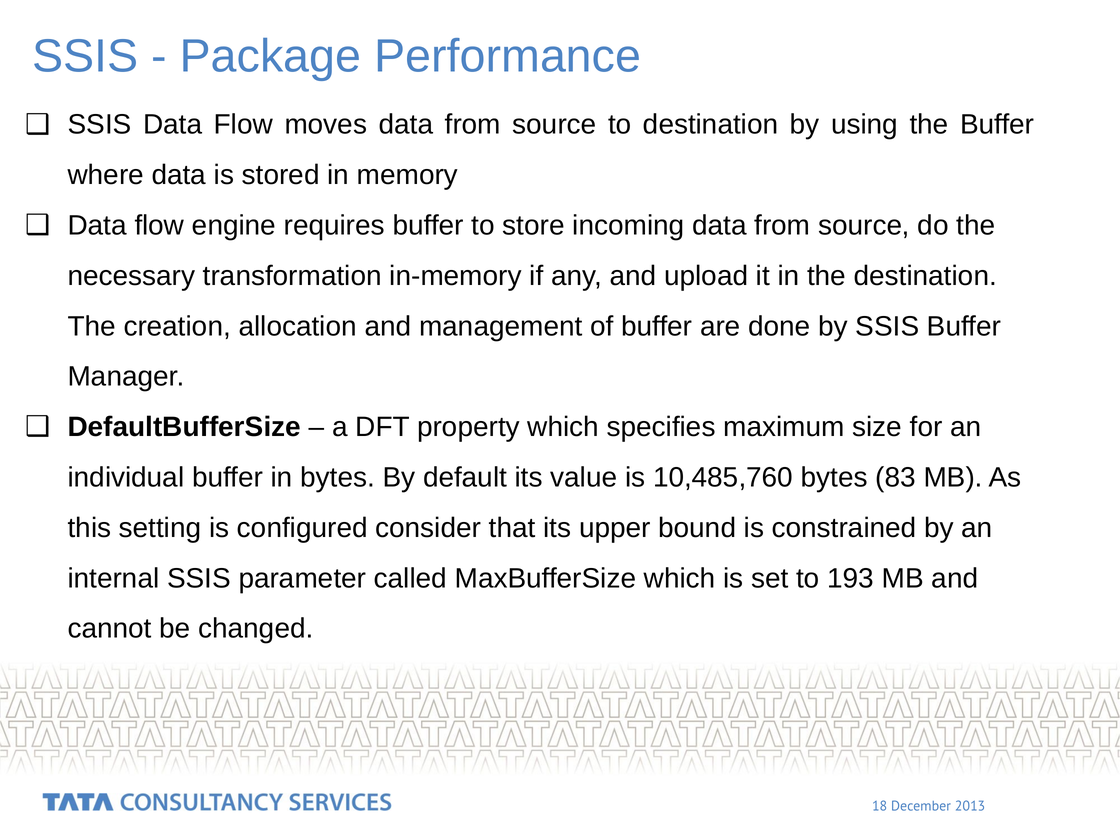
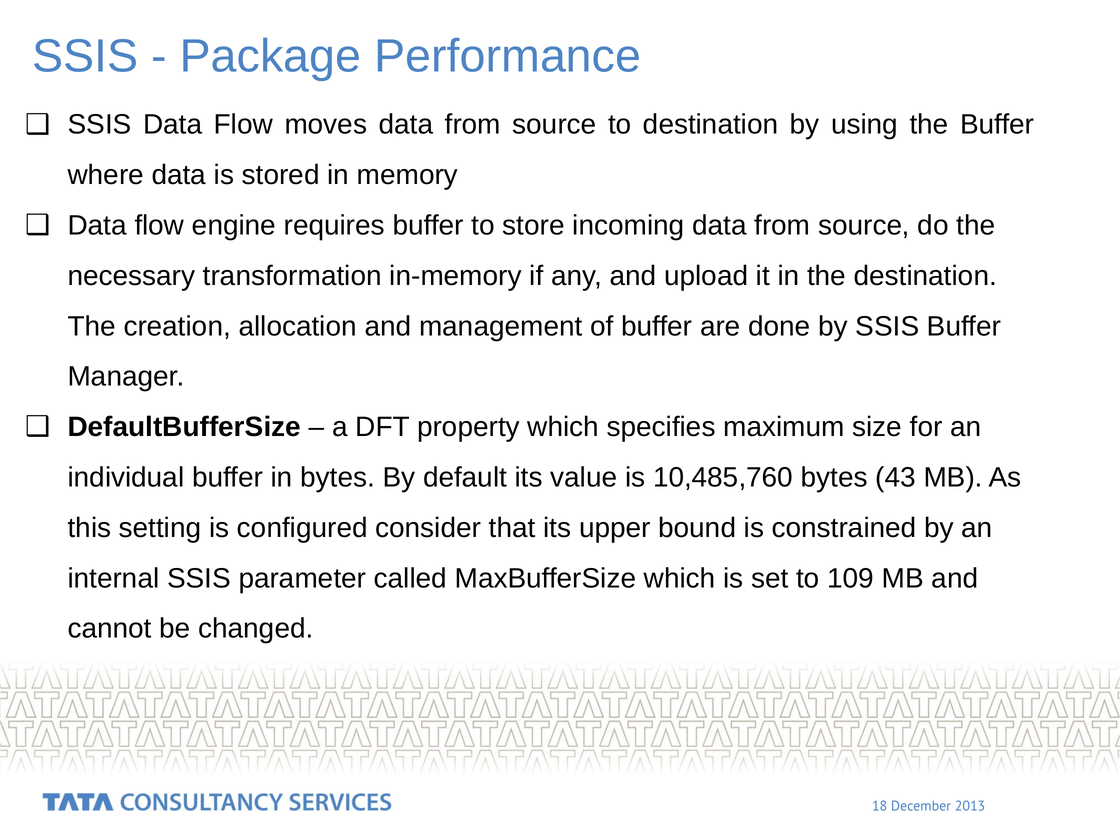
83: 83 -> 43
193: 193 -> 109
